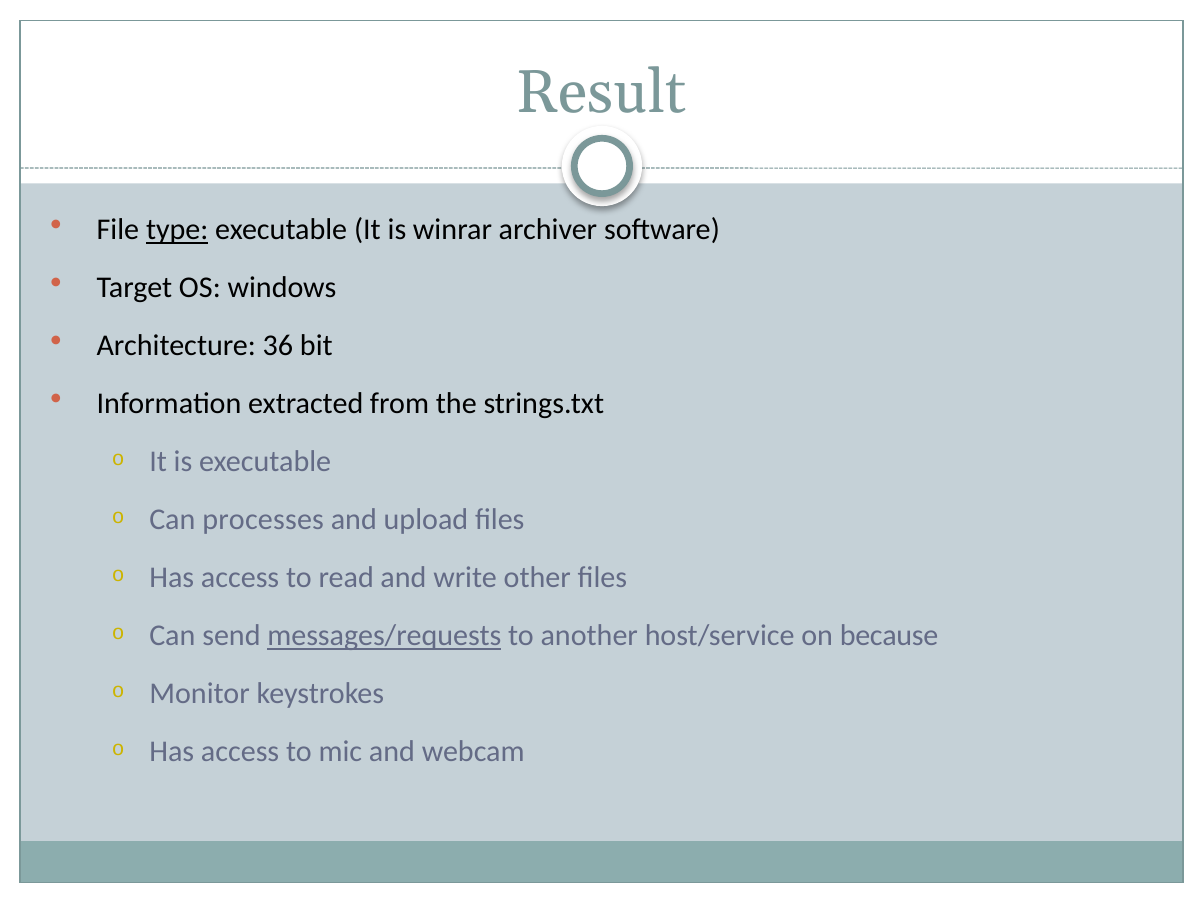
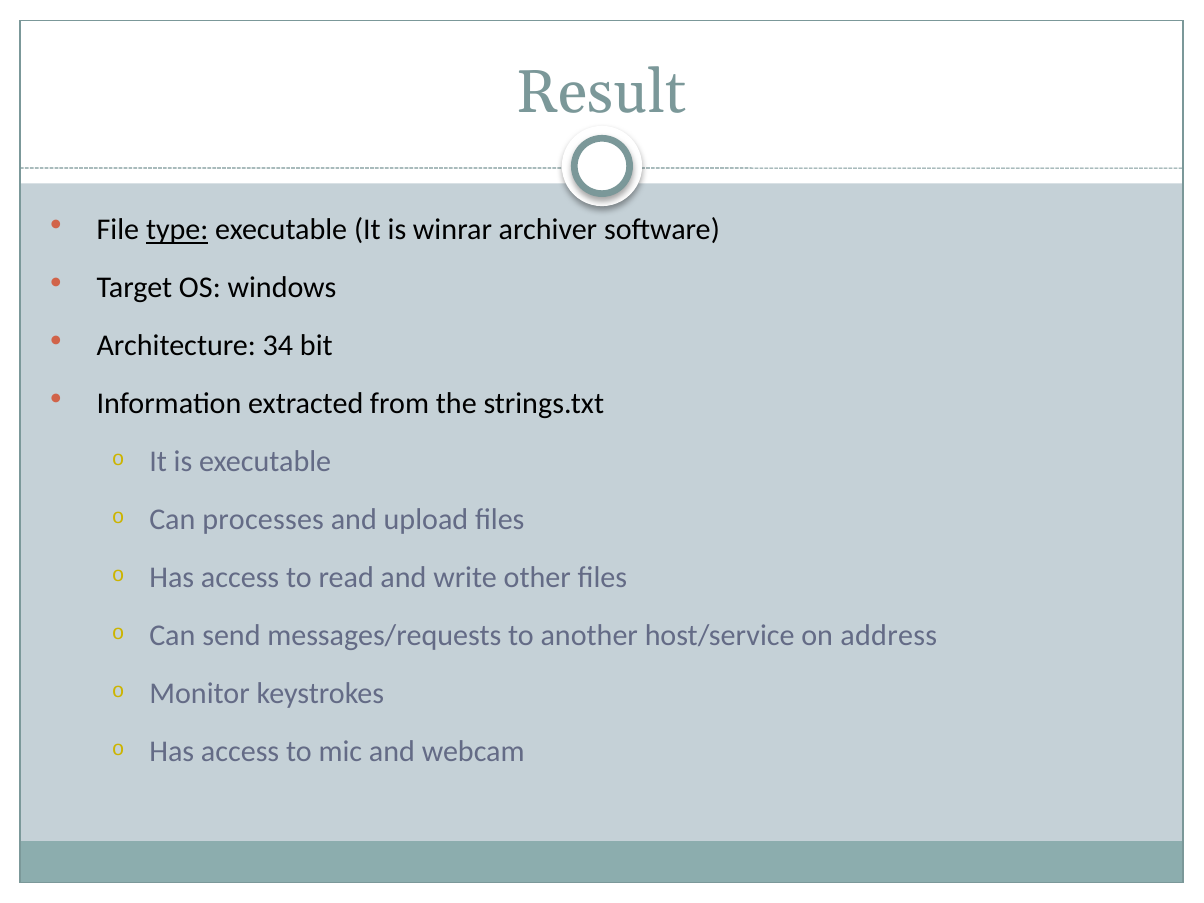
36: 36 -> 34
messages/requests underline: present -> none
because: because -> address
